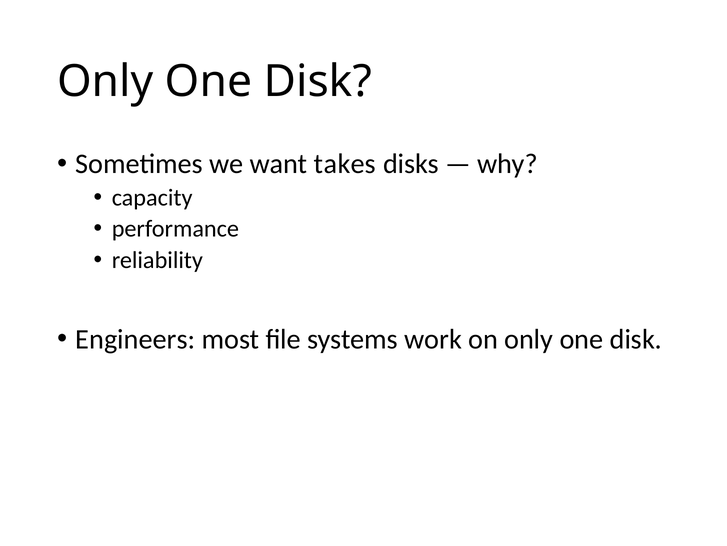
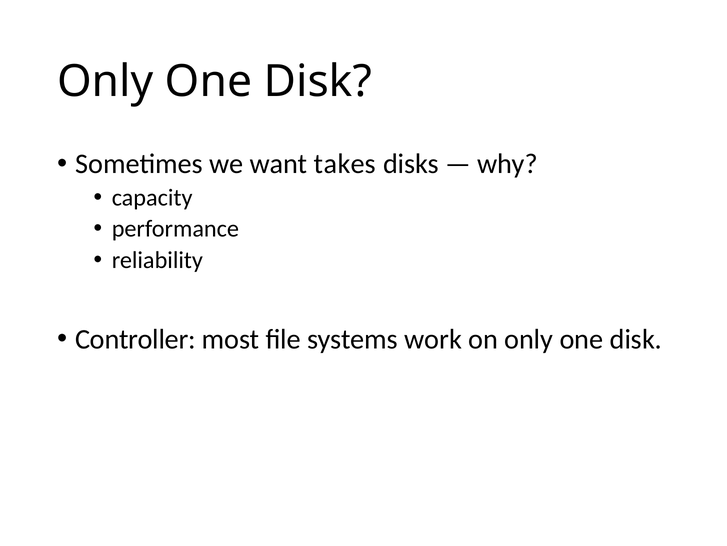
Engineers: Engineers -> Controller
